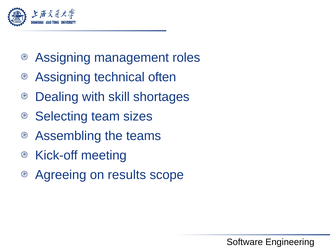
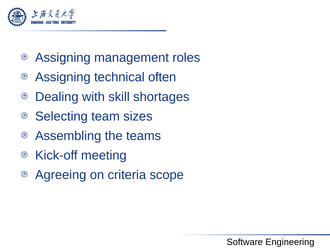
results: results -> criteria
